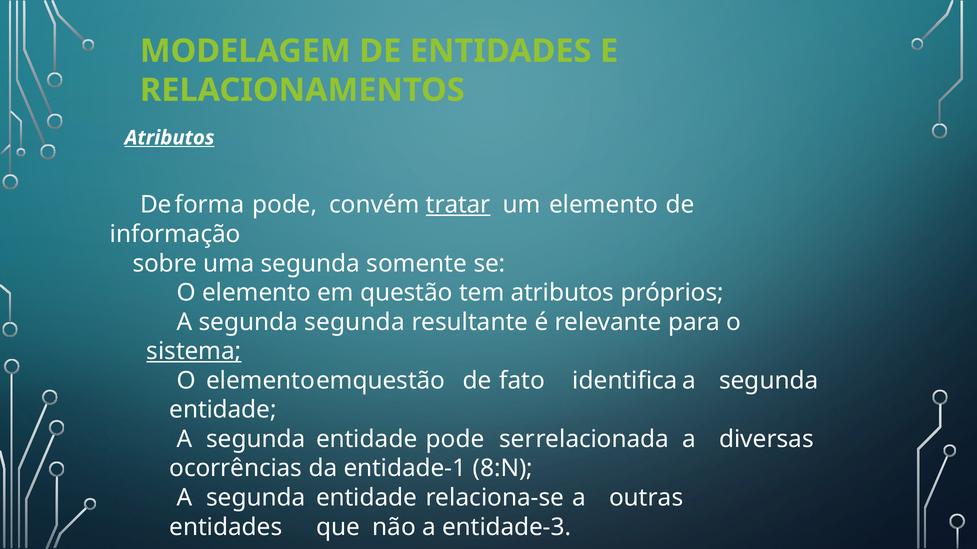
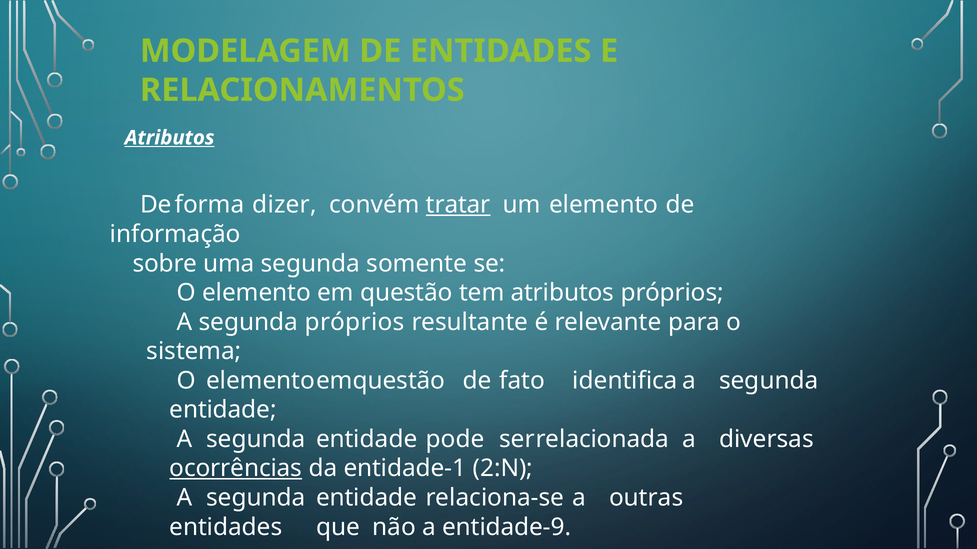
pode at (285, 205): pode -> dizer
segunda segunda: segunda -> próprios
sistema underline: present -> none
ocorrências underline: none -> present
8:N: 8:N -> 2:N
entidade-3: entidade-3 -> entidade-9
